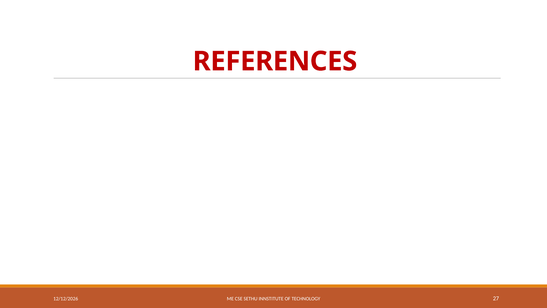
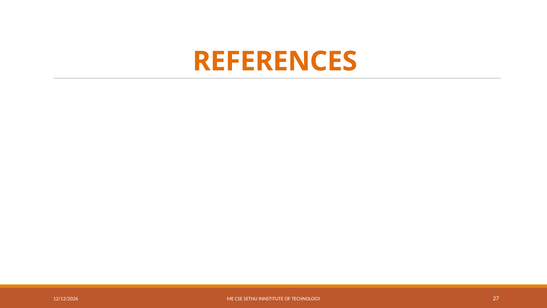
REFERENCES colour: red -> orange
